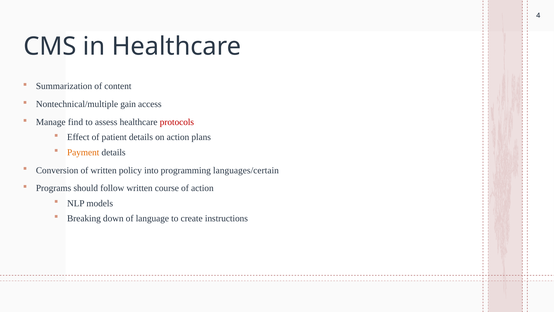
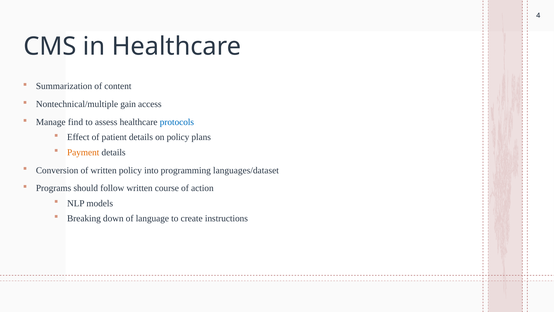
protocols colour: red -> blue
on action: action -> policy
languages/certain: languages/certain -> languages/dataset
